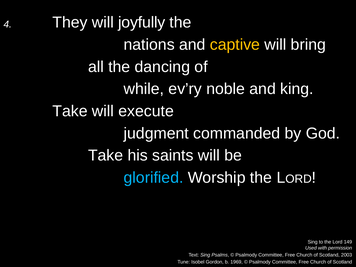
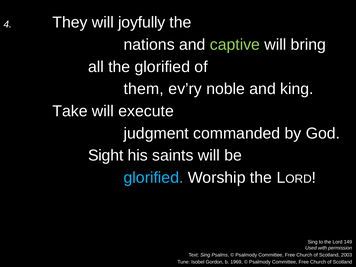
captive colour: yellow -> light green
the dancing: dancing -> glorified
while: while -> them
Take at (106, 155): Take -> Sight
